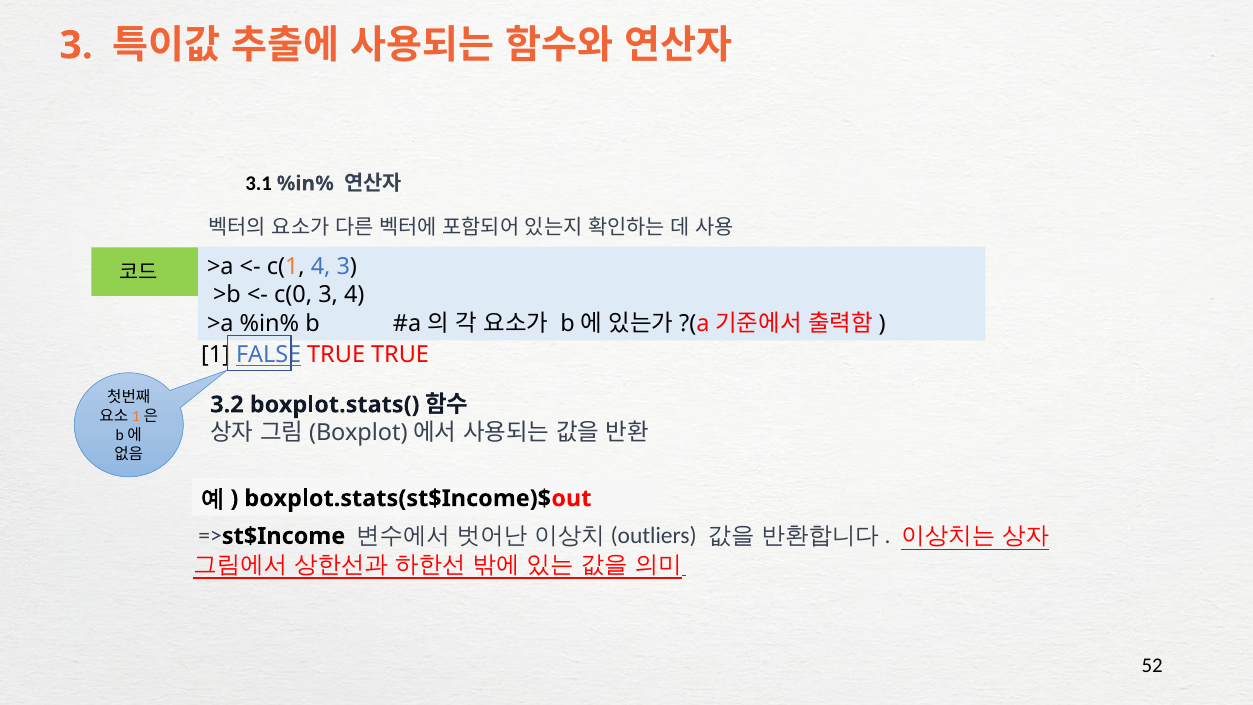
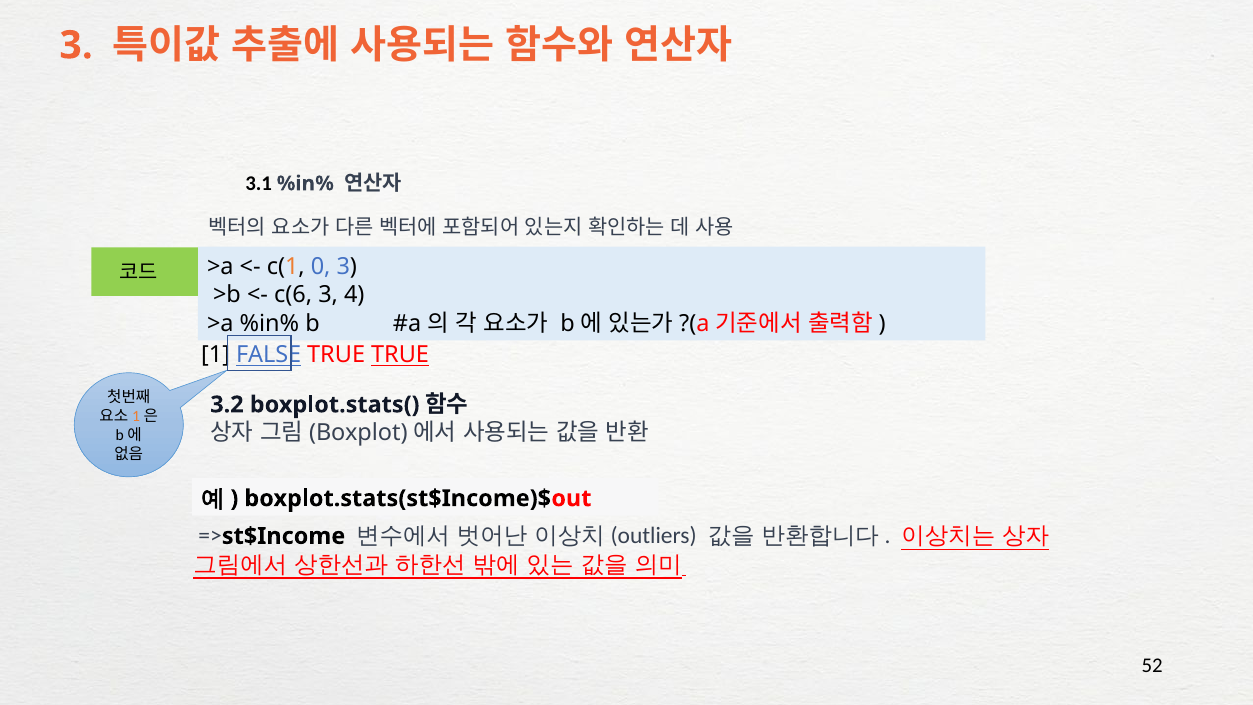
c(1 4: 4 -> 0
c(0: c(0 -> c(6
TRUE at (400, 355) underline: none -> present
